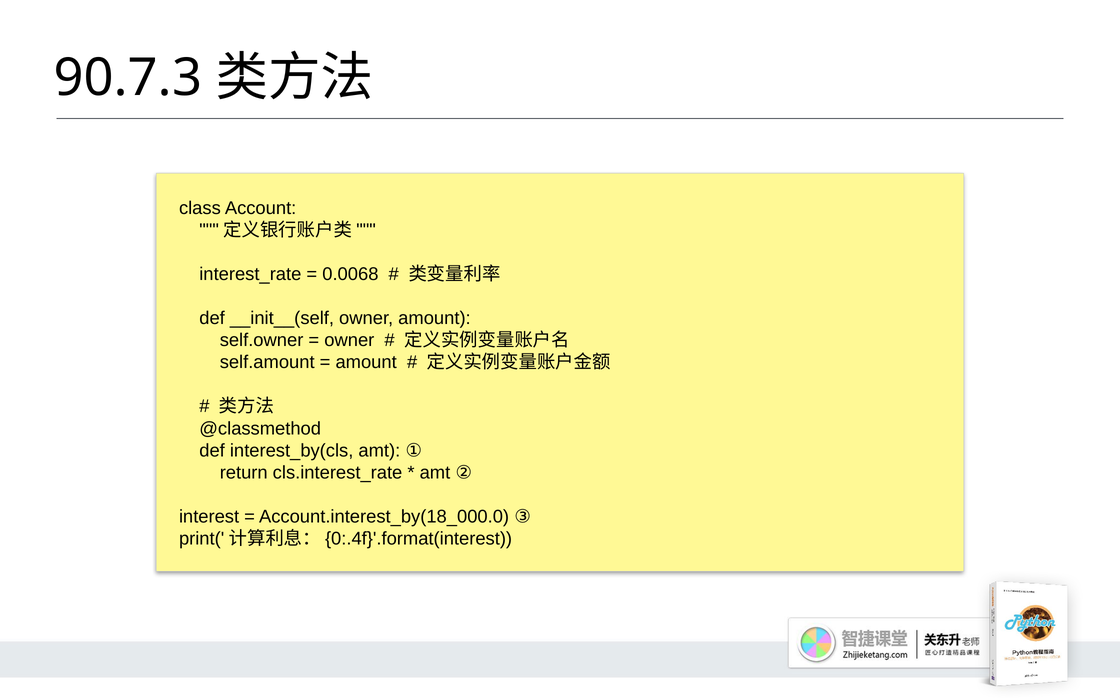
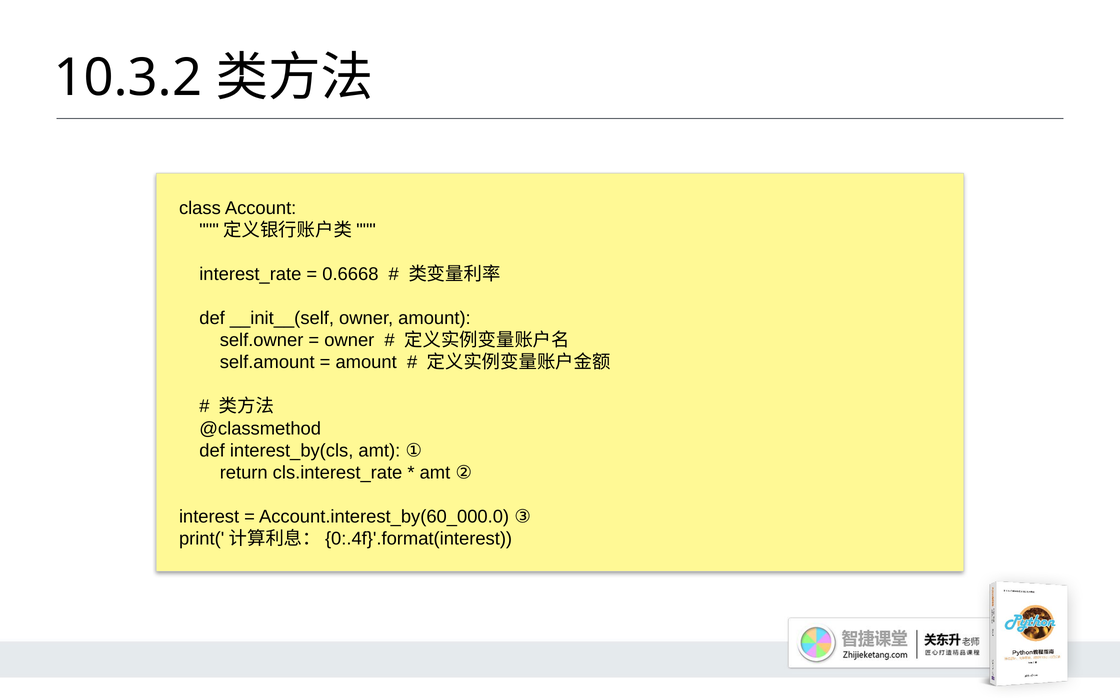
90.7.3: 90.7.3 -> 10.3.2
0.0068: 0.0068 -> 0.6668
Account.interest_by(18_000.0: Account.interest_by(18_000.0 -> Account.interest_by(60_000.0
